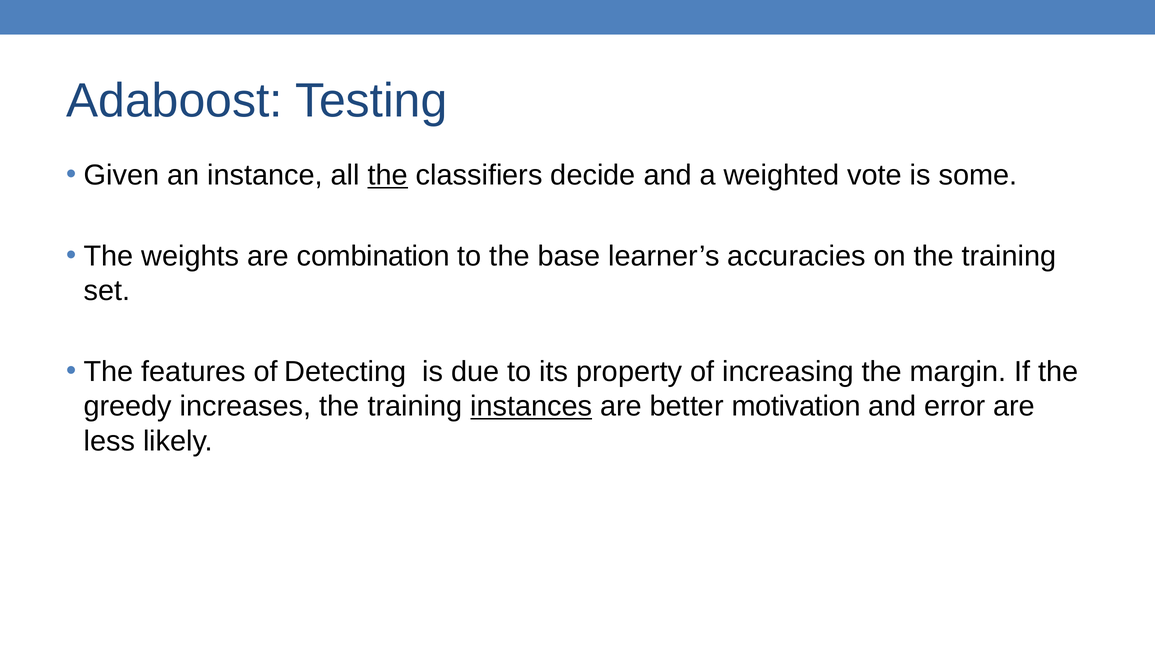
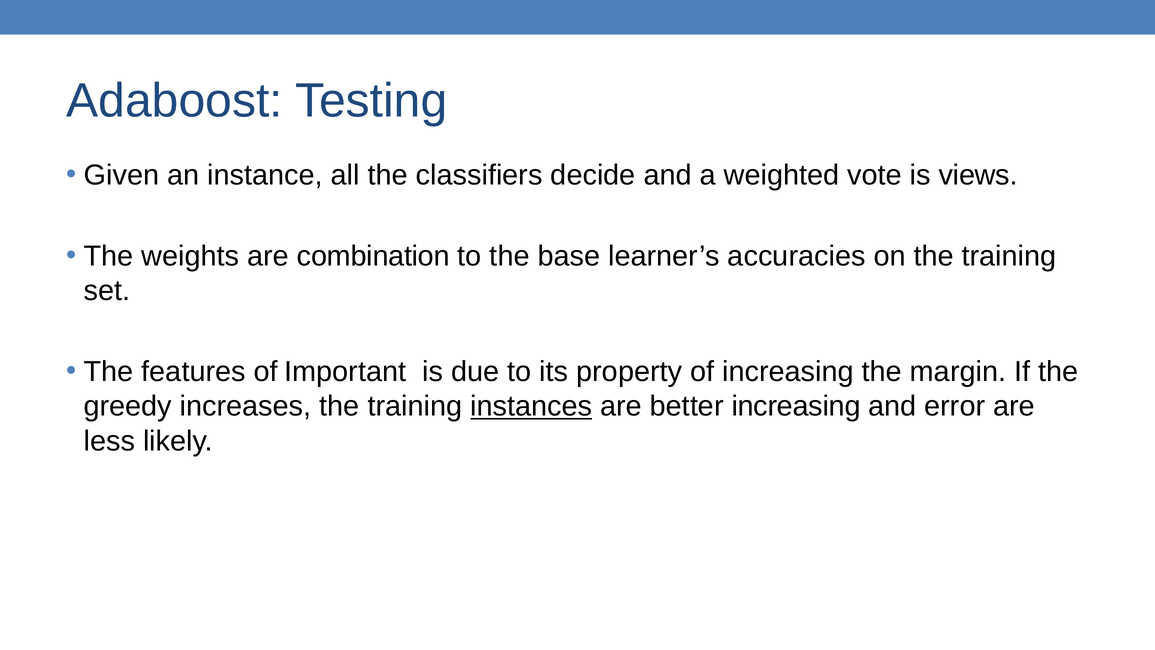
the at (388, 175) underline: present -> none
some: some -> views
Detecting: Detecting -> Important
better motivation: motivation -> increasing
